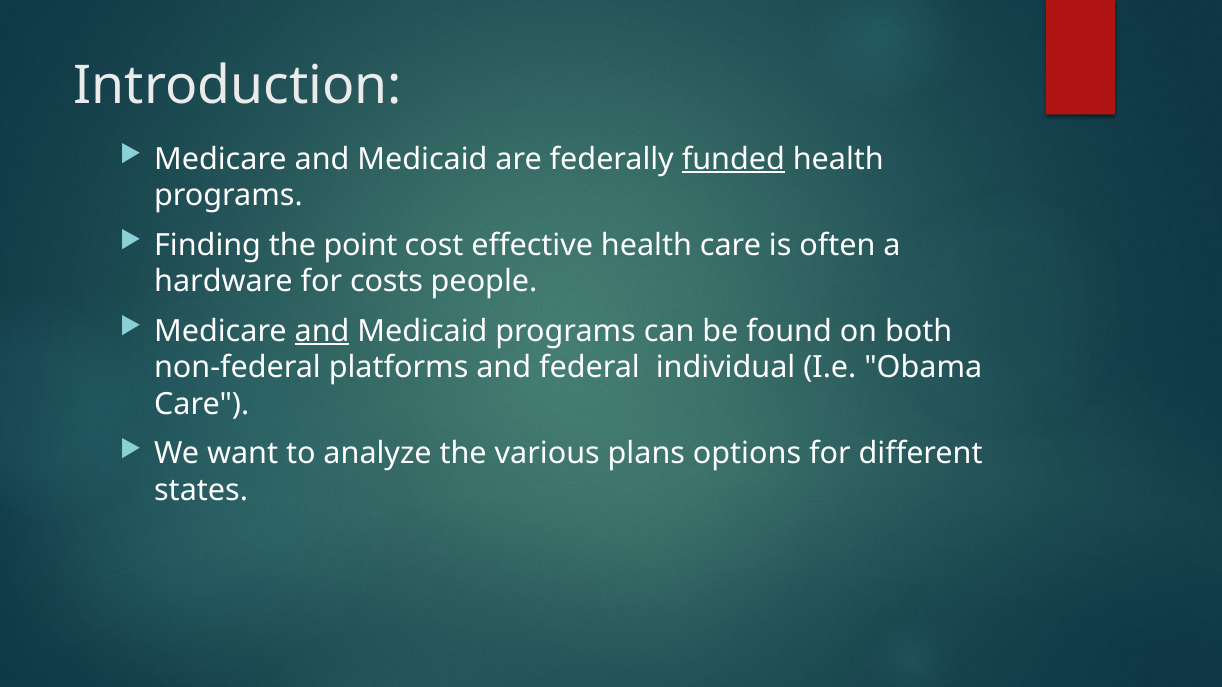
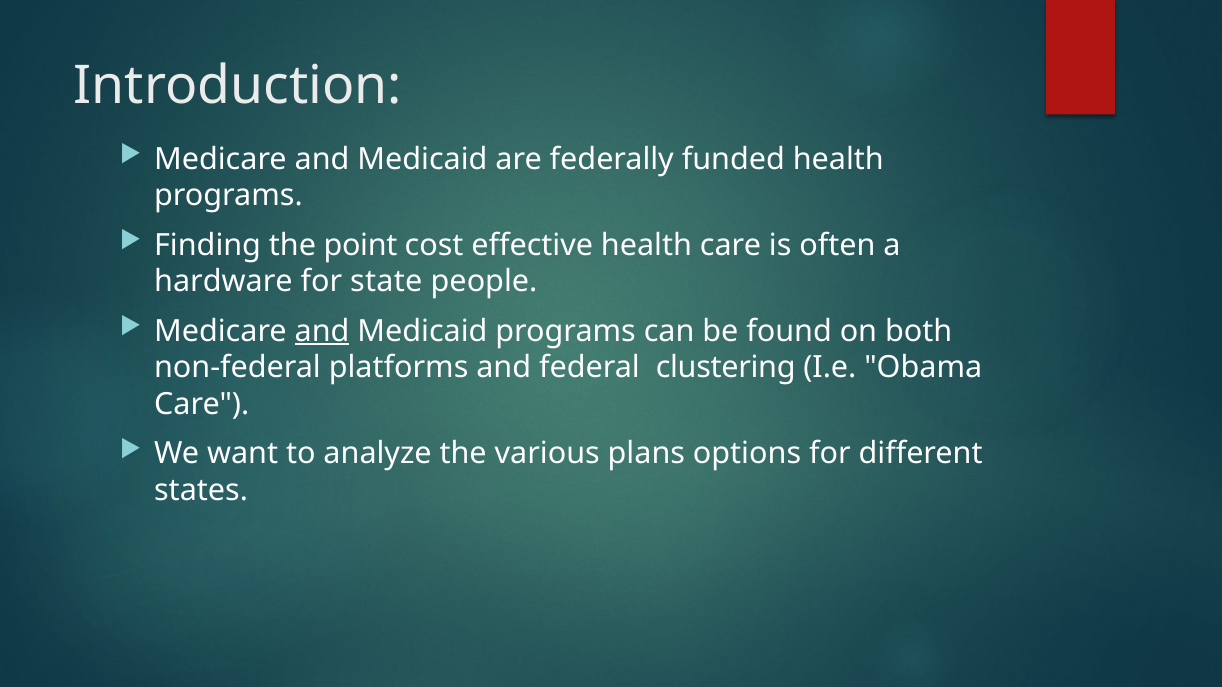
funded underline: present -> none
costs: costs -> state
individual: individual -> clustering
